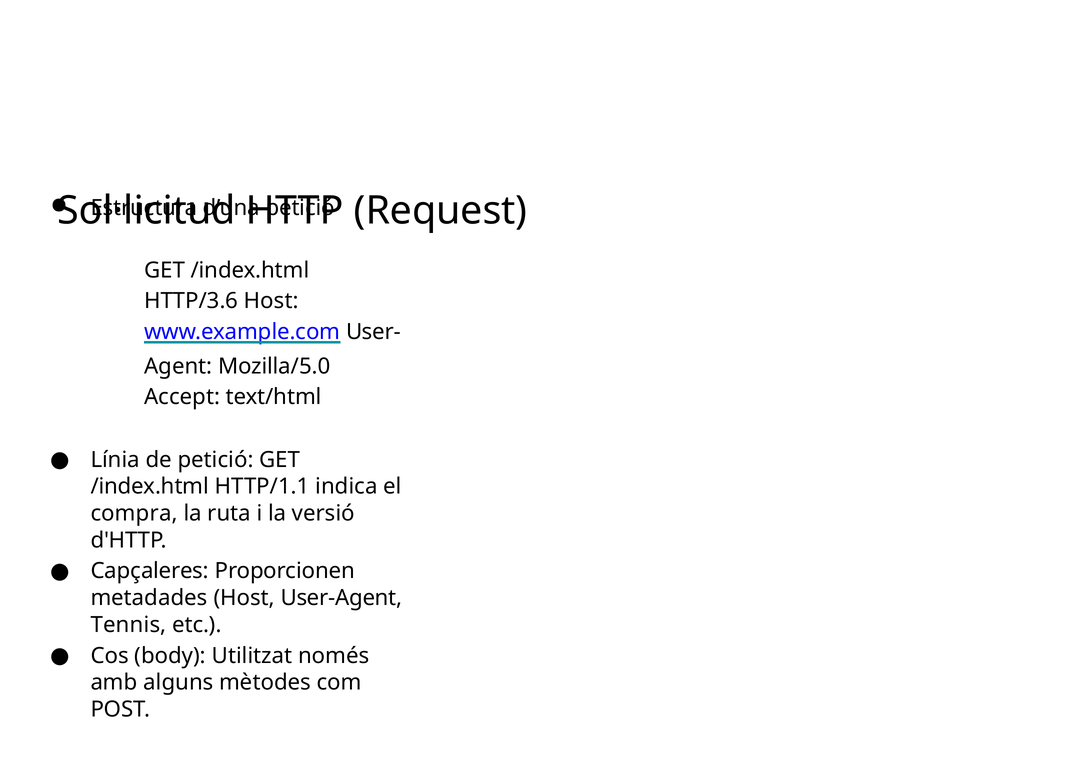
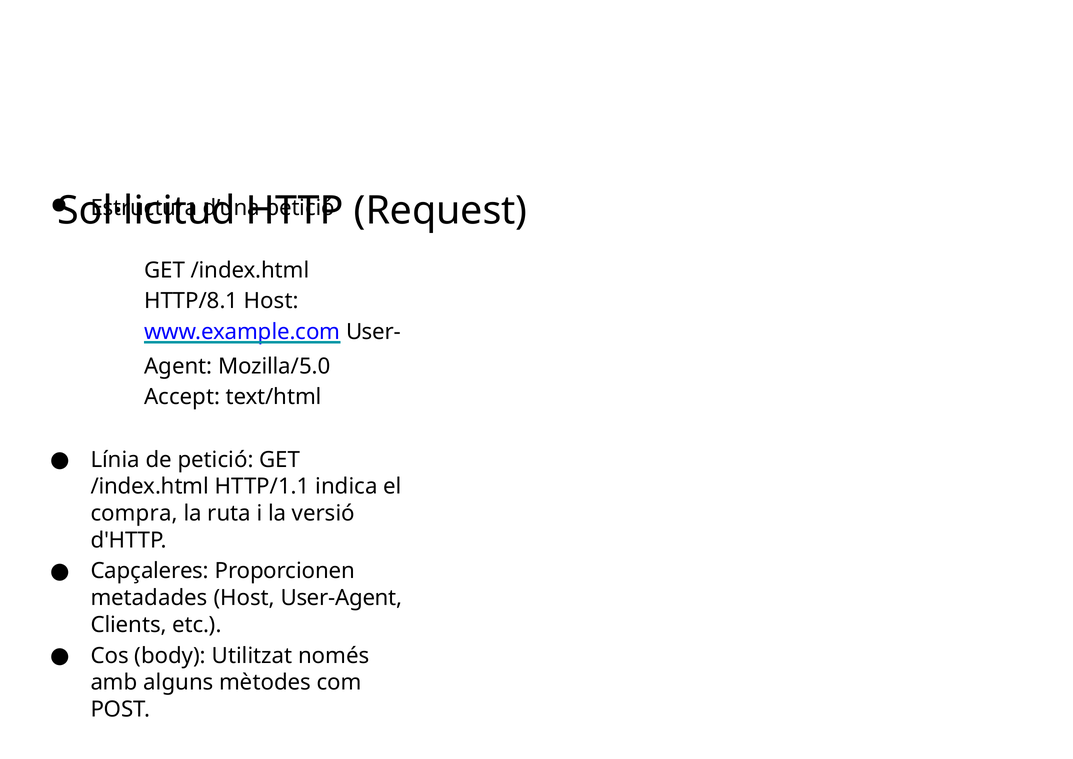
HTTP/3.6: HTTP/3.6 -> HTTP/8.1
Tennis: Tennis -> Clients
